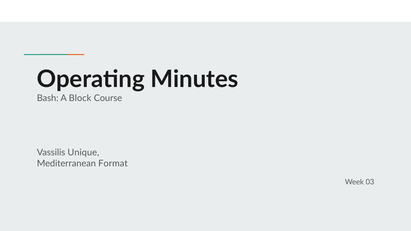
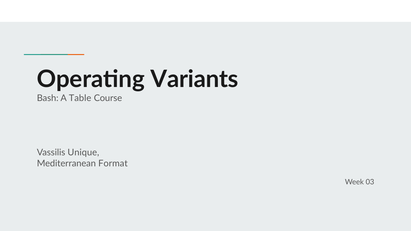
Minutes: Minutes -> Variants
Block: Block -> Table
